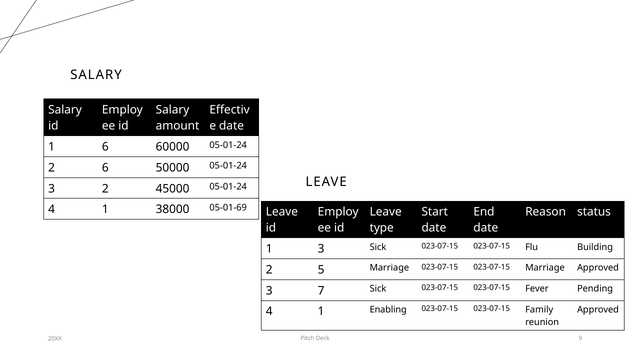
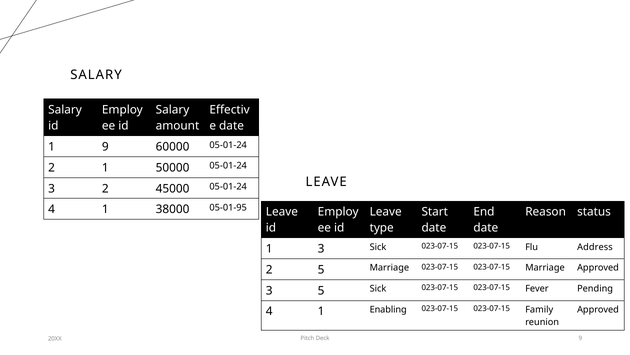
1 6: 6 -> 9
2 6: 6 -> 1
05-01-69: 05-01-69 -> 05-01-95
Building: Building -> Address
3 7: 7 -> 5
